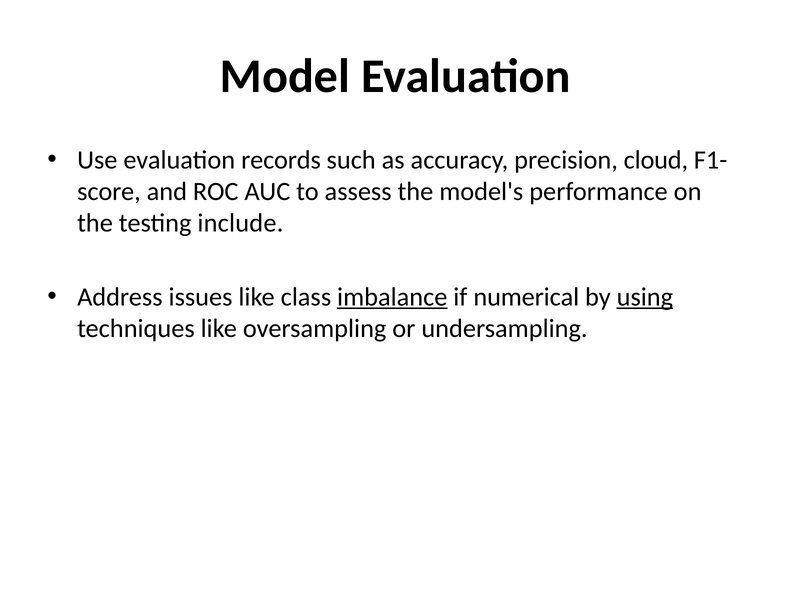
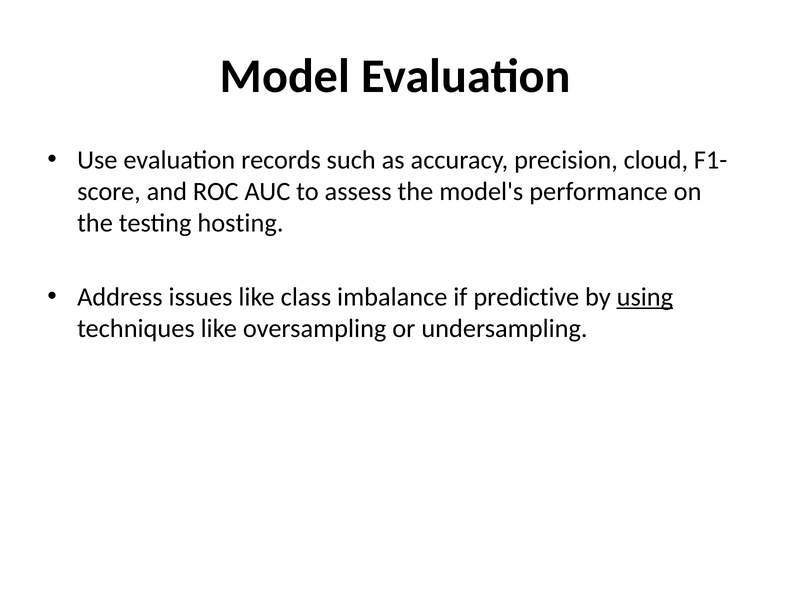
include: include -> hosting
imbalance underline: present -> none
numerical: numerical -> predictive
